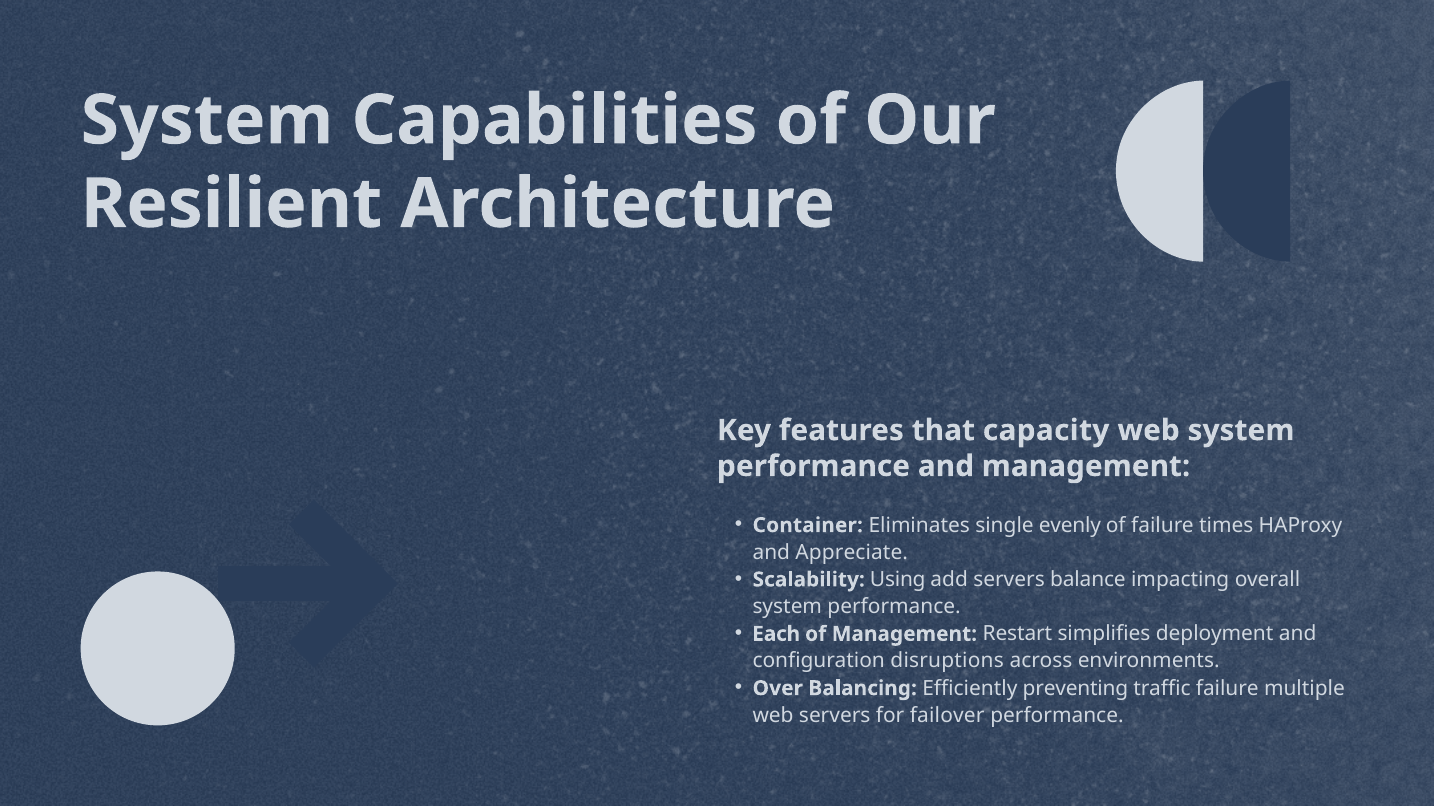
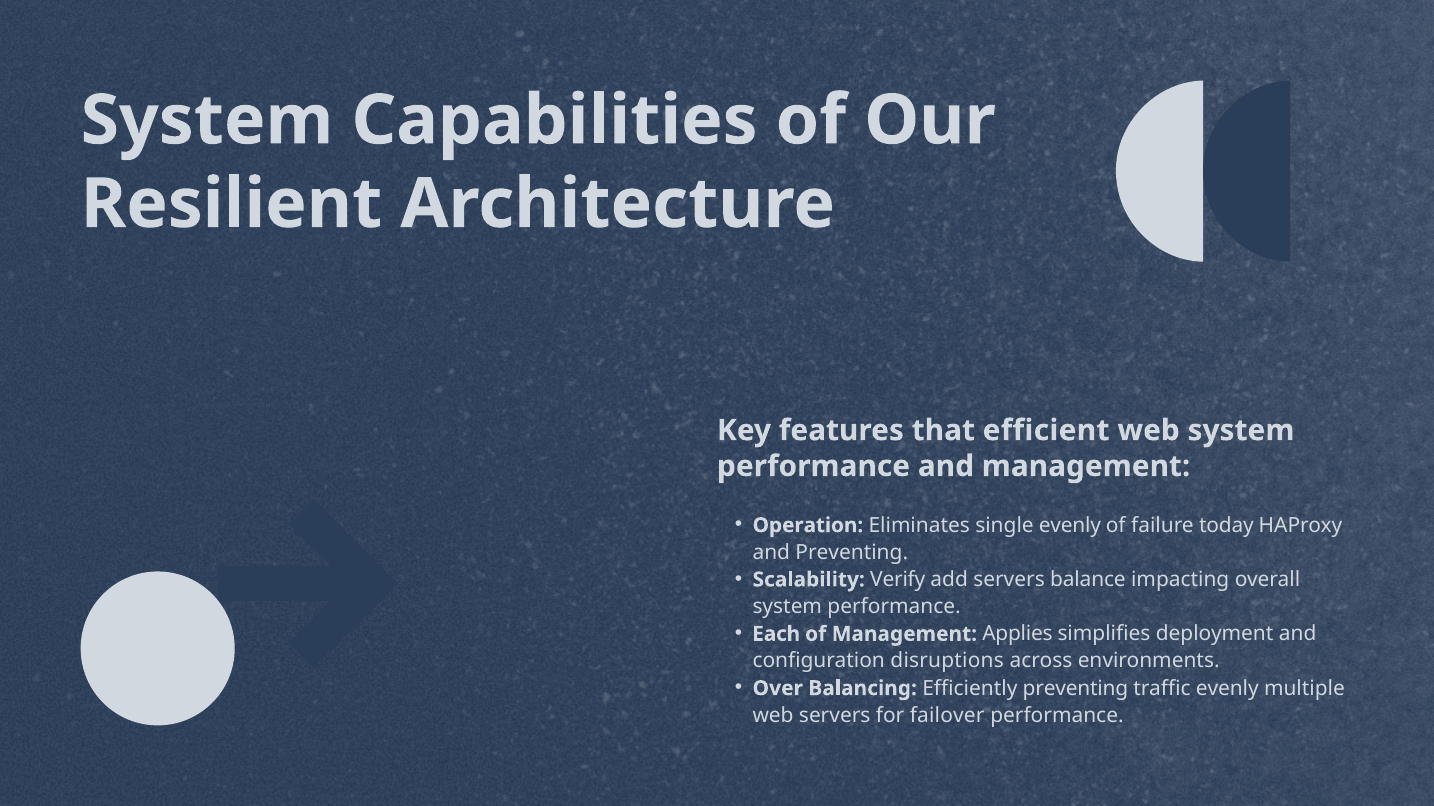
capacity: capacity -> efficient
Container: Container -> Operation
times: times -> today
and Appreciate: Appreciate -> Preventing
Using: Using -> Verify
Restart: Restart -> Applies
traffic failure: failure -> evenly
